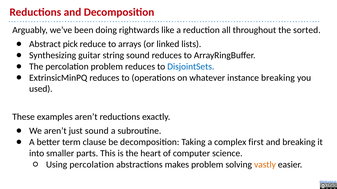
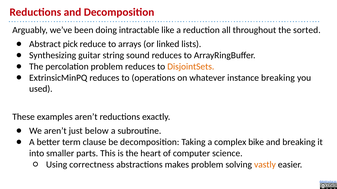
rightwards: rightwards -> intractable
DisjointSets colour: blue -> orange
just sound: sound -> below
first: first -> bike
Using percolation: percolation -> correctness
